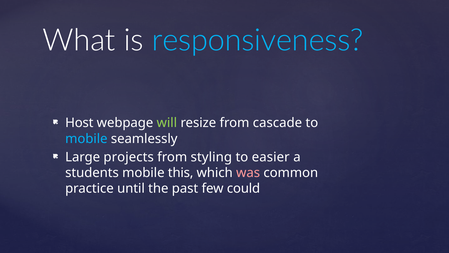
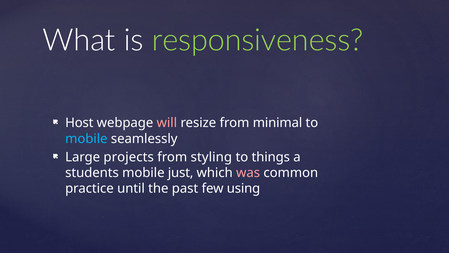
responsiveness colour: light blue -> light green
will colour: light green -> pink
cascade: cascade -> minimal
easier: easier -> things
this: this -> just
could: could -> using
